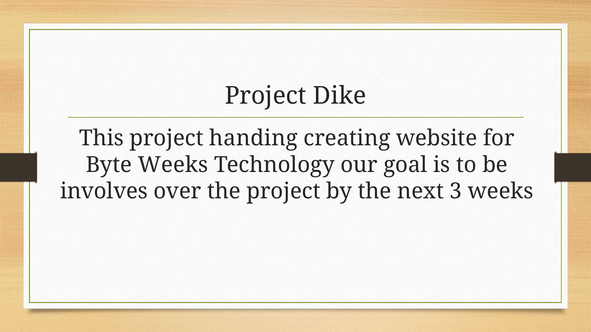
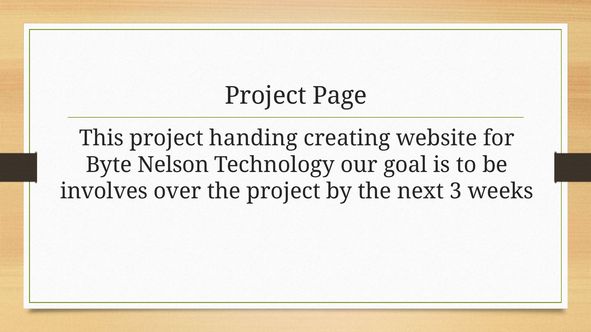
Dike: Dike -> Page
Byte Weeks: Weeks -> Nelson
